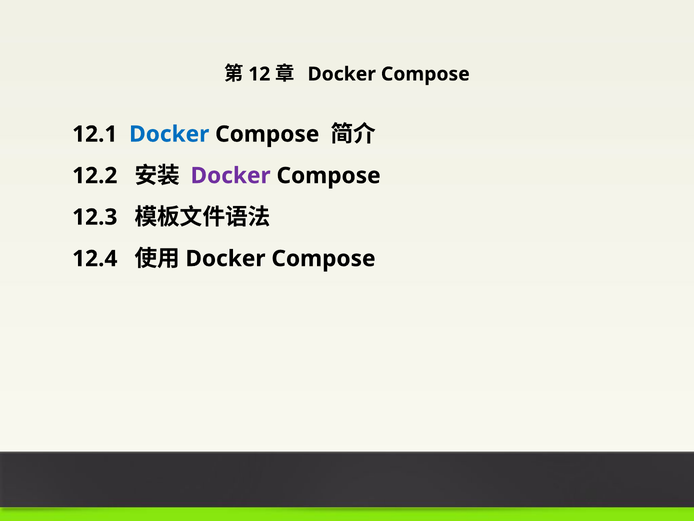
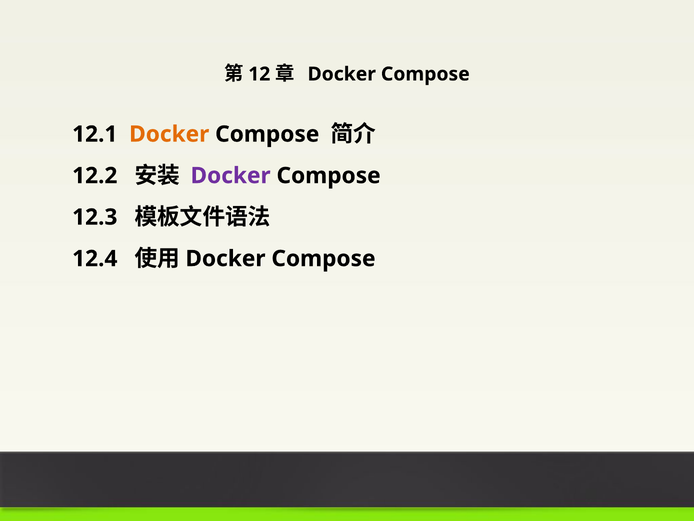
Docker at (169, 134) colour: blue -> orange
